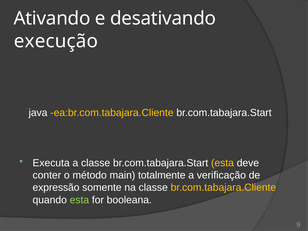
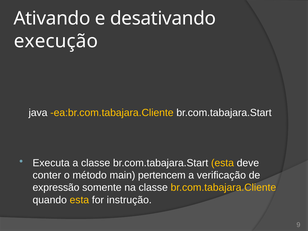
totalmente: totalmente -> pertencem
esta at (79, 200) colour: light green -> yellow
booleana: booleana -> instrução
